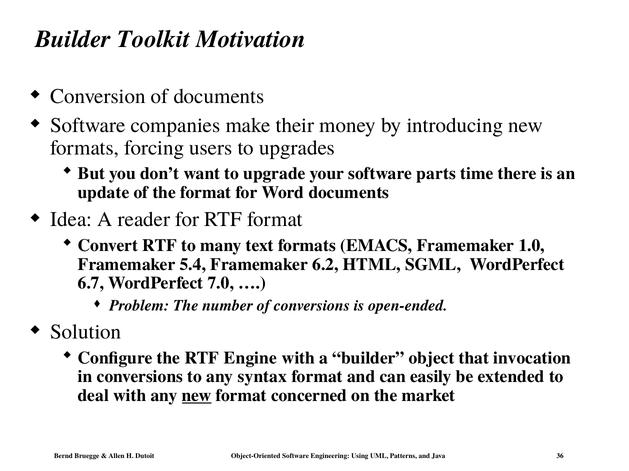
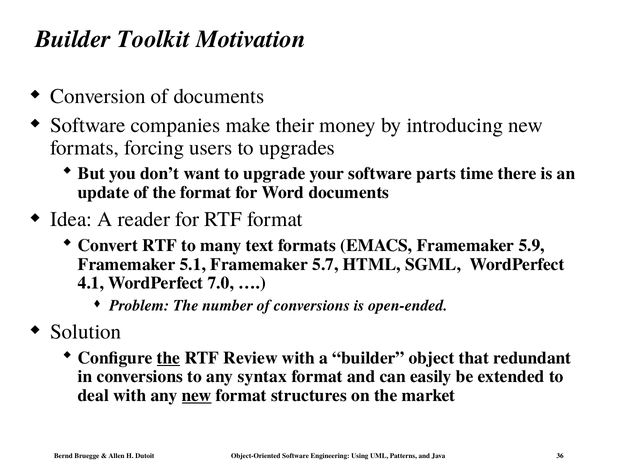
1.0: 1.0 -> 5.9
5.4: 5.4 -> 5.1
6.2: 6.2 -> 5.7
6.7: 6.7 -> 4.1
the at (168, 358) underline: none -> present
Engine: Engine -> Review
invocation: invocation -> redundant
concerned: concerned -> structures
